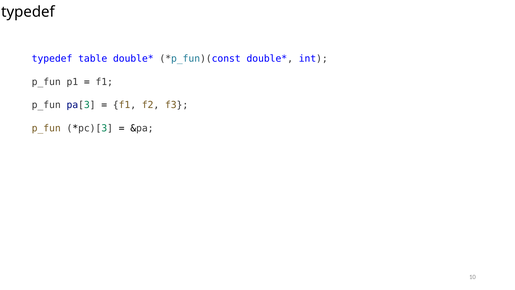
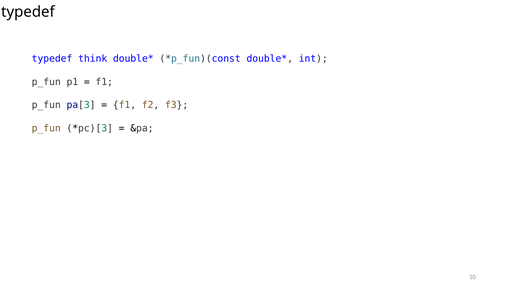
table: table -> think
